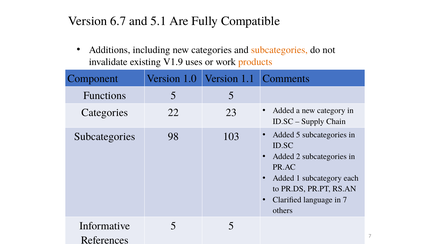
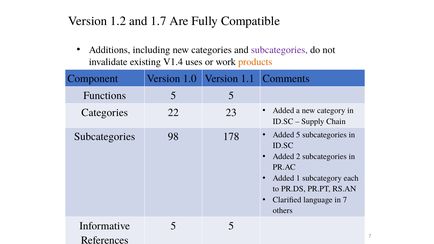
6.7: 6.7 -> 1.2
5.1: 5.1 -> 1.7
subcategories at (279, 50) colour: orange -> purple
V1.9: V1.9 -> V1.4
103: 103 -> 178
